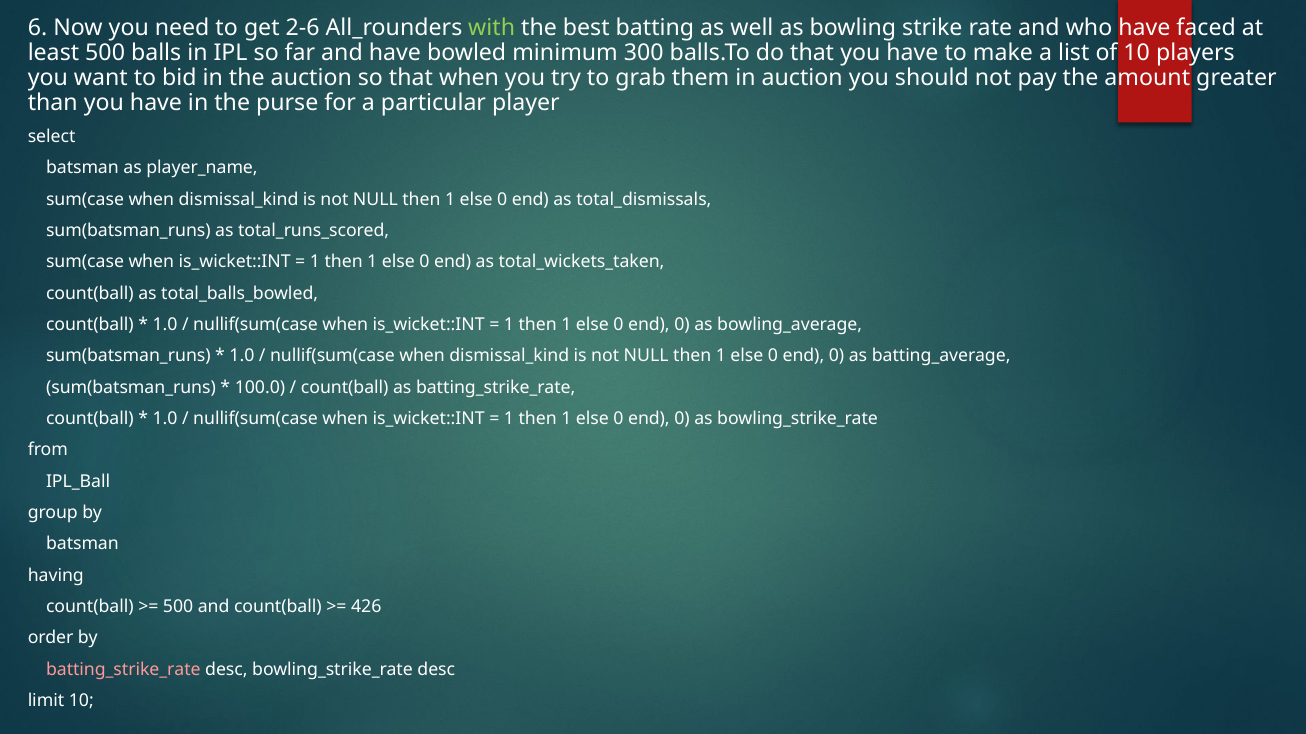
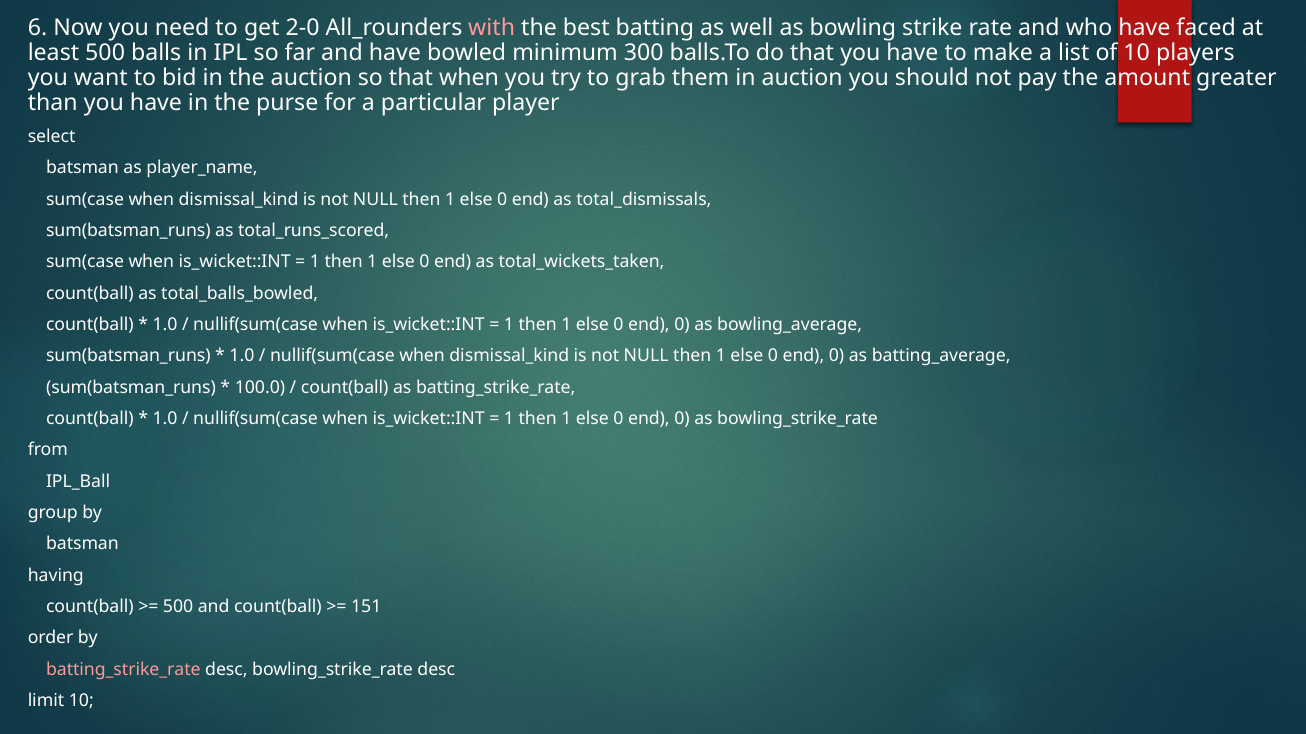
2-6: 2-6 -> 2-0
with colour: light green -> pink
426: 426 -> 151
